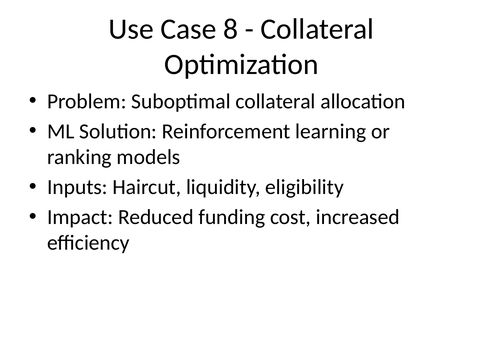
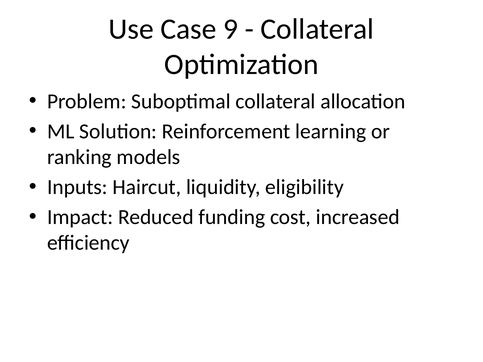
8: 8 -> 9
